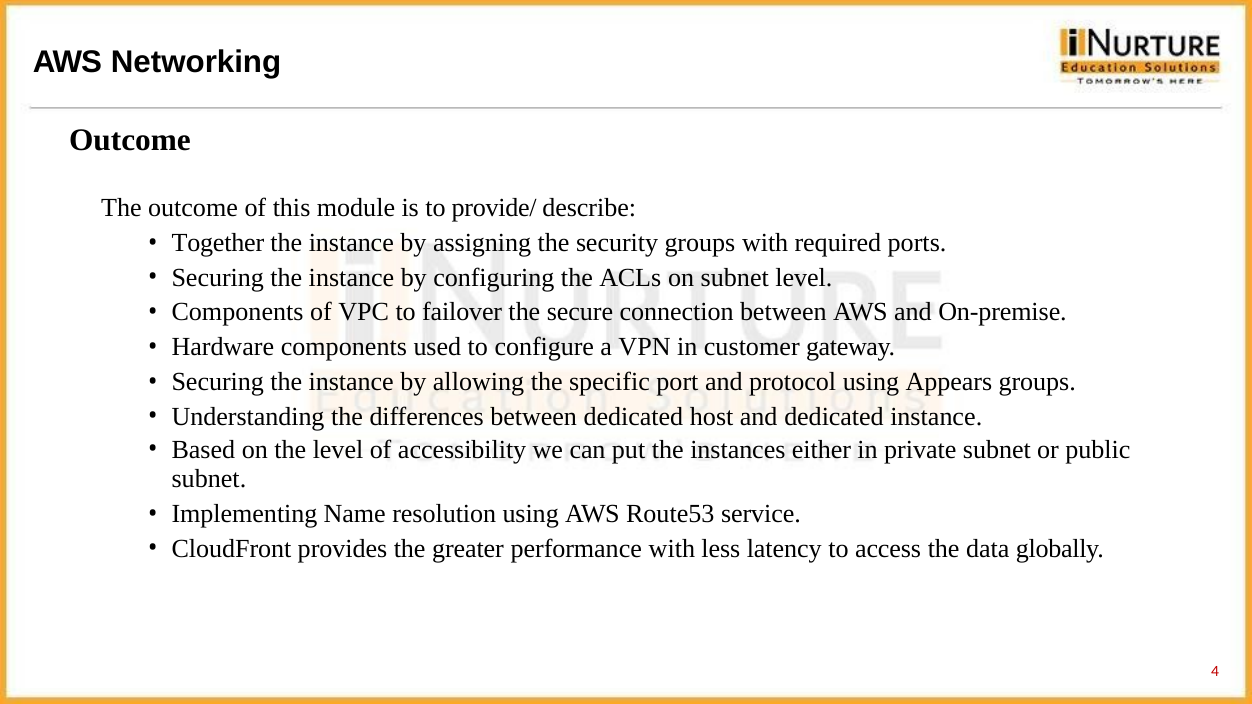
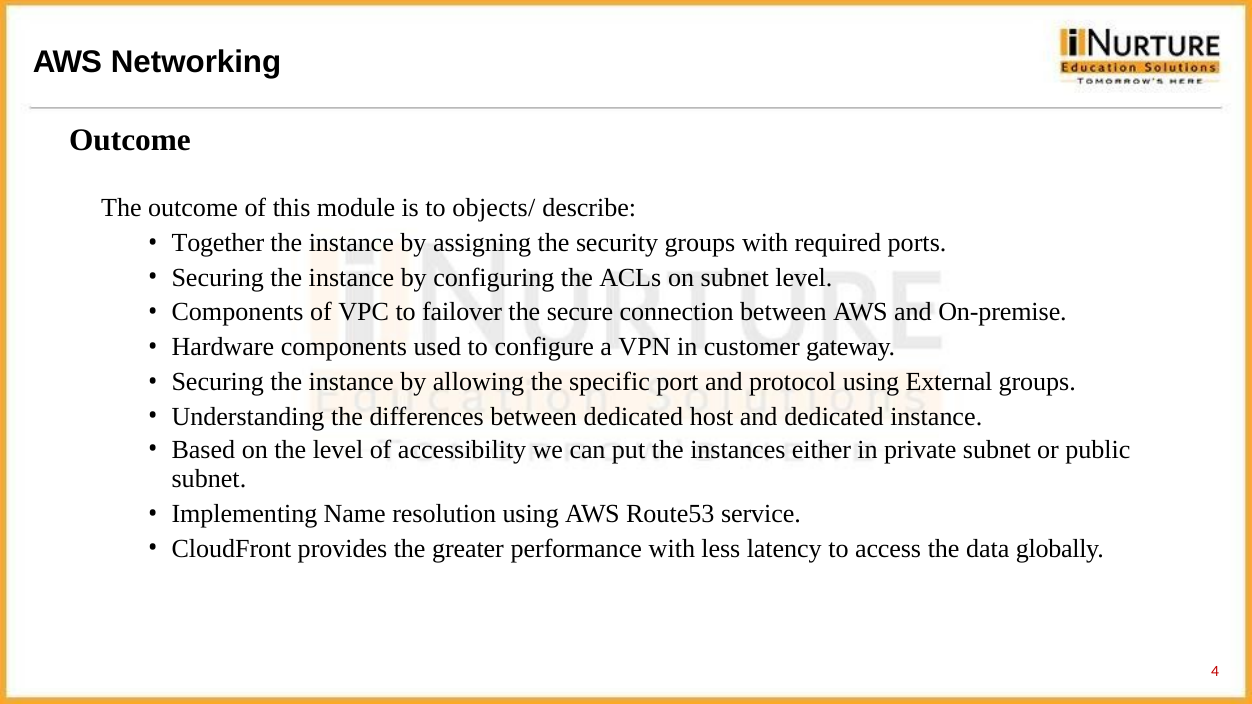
provide/: provide/ -> objects/
Appears: Appears -> External
